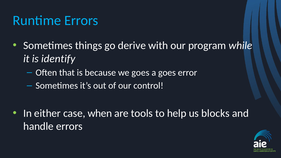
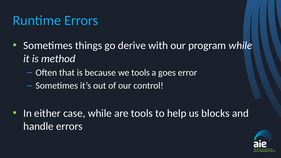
identify: identify -> method
we goes: goes -> tools
case when: when -> while
